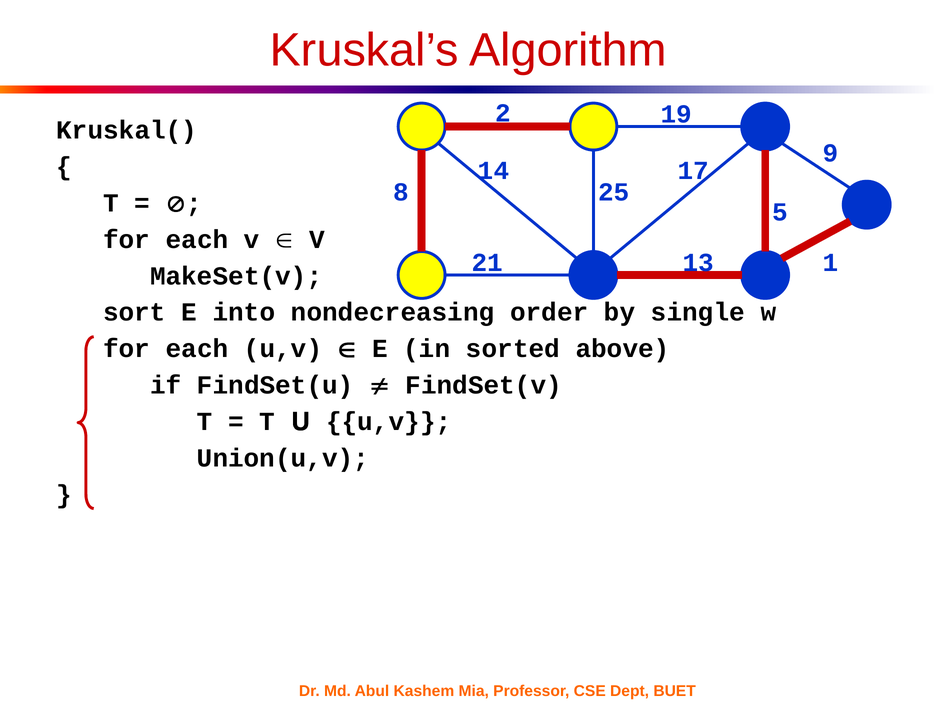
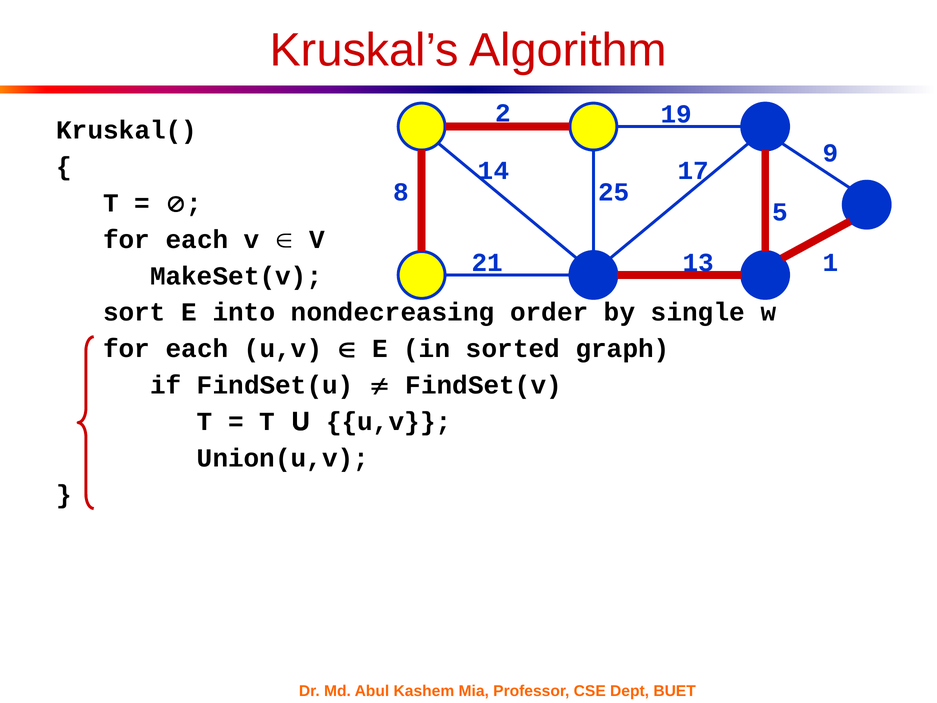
above: above -> graph
